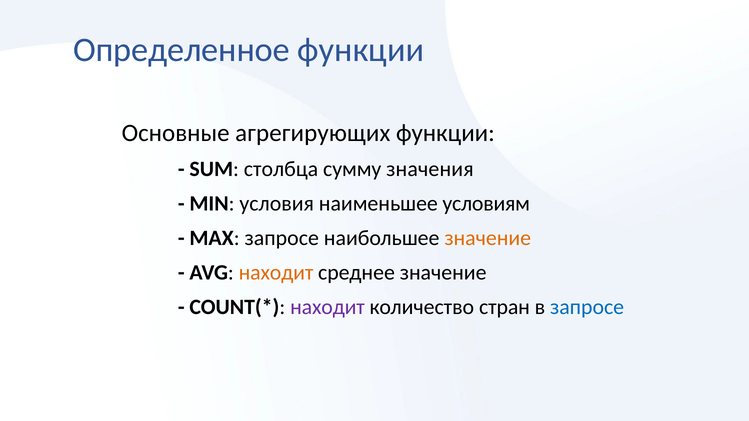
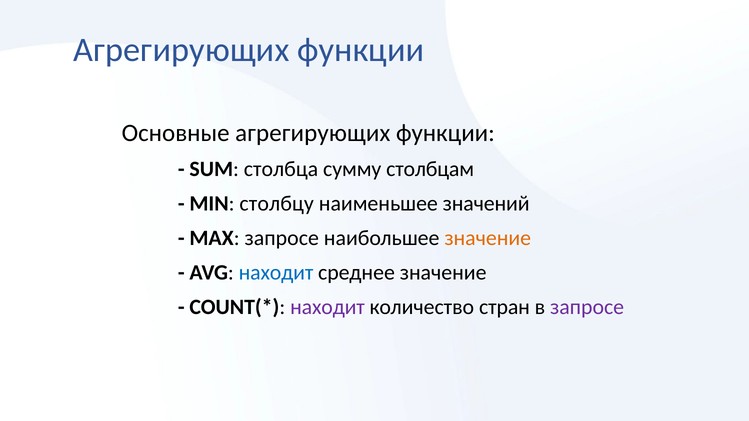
Определенное at (181, 50): Определенное -> Агрегирующих
значения: значения -> столбцам
условия: условия -> столбцу
условиям: условиям -> значений
находит at (276, 273) colour: orange -> blue
запросе at (587, 307) colour: blue -> purple
